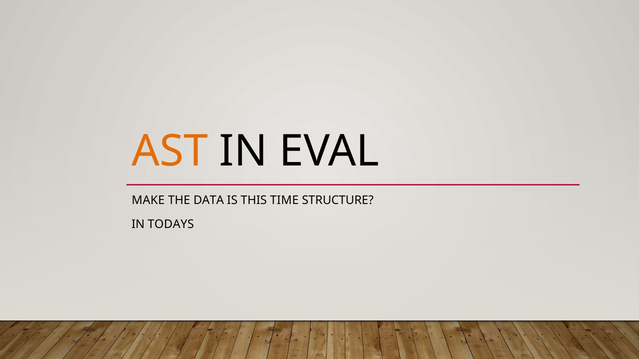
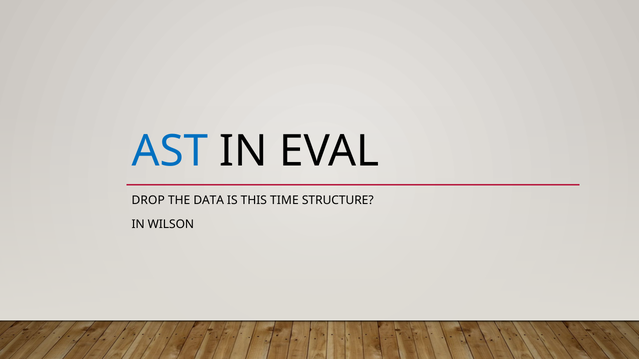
AST colour: orange -> blue
MAKE: MAKE -> DROP
TODAYS: TODAYS -> WILSON
